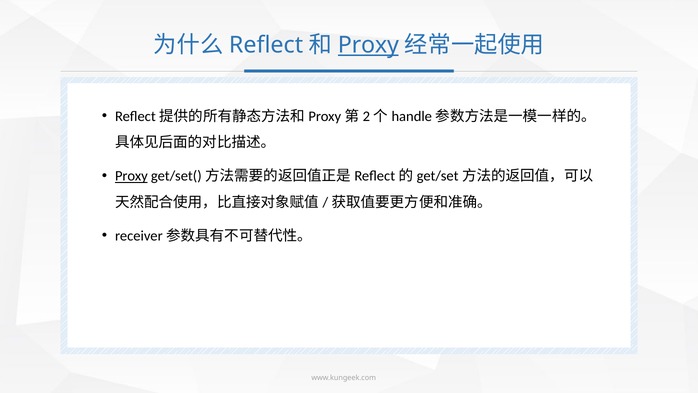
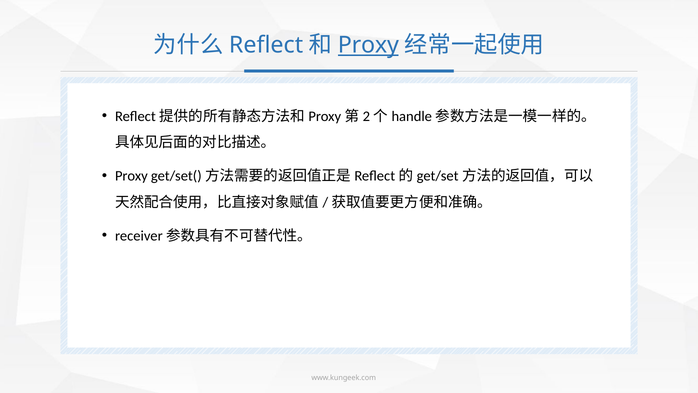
Proxy at (131, 176) underline: present -> none
